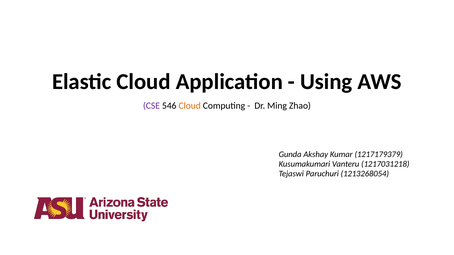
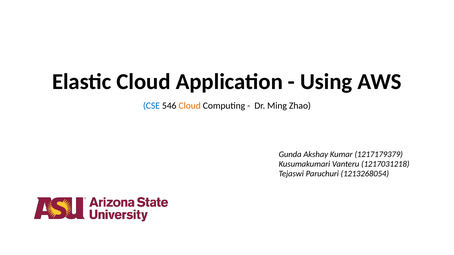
CSE colour: purple -> blue
